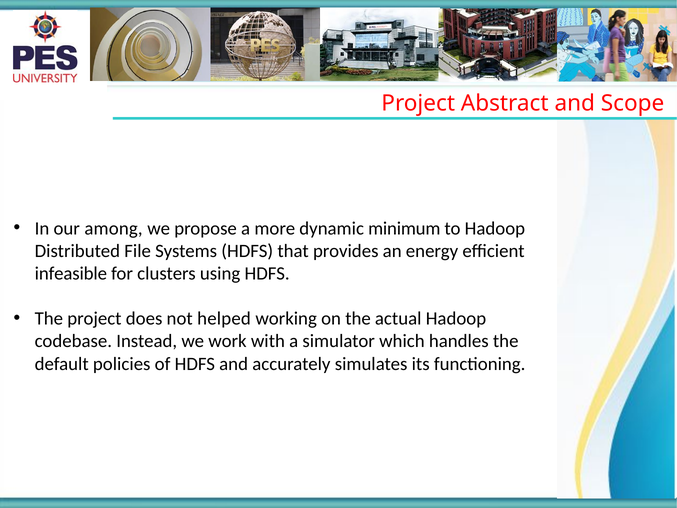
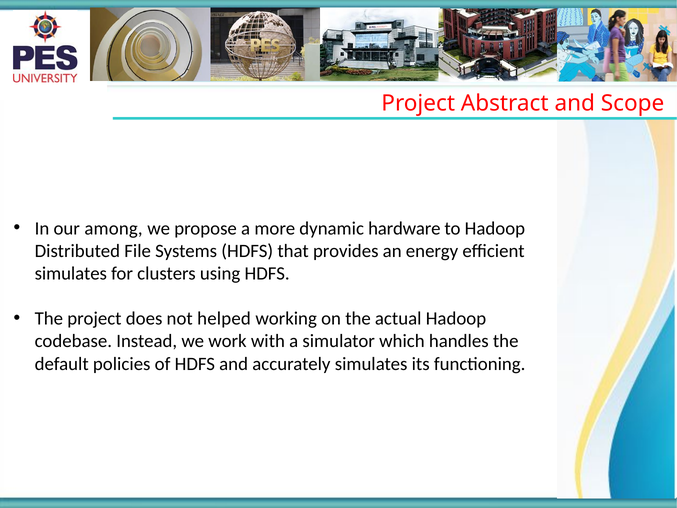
minimum: minimum -> hardware
infeasible at (71, 273): infeasible -> simulates
